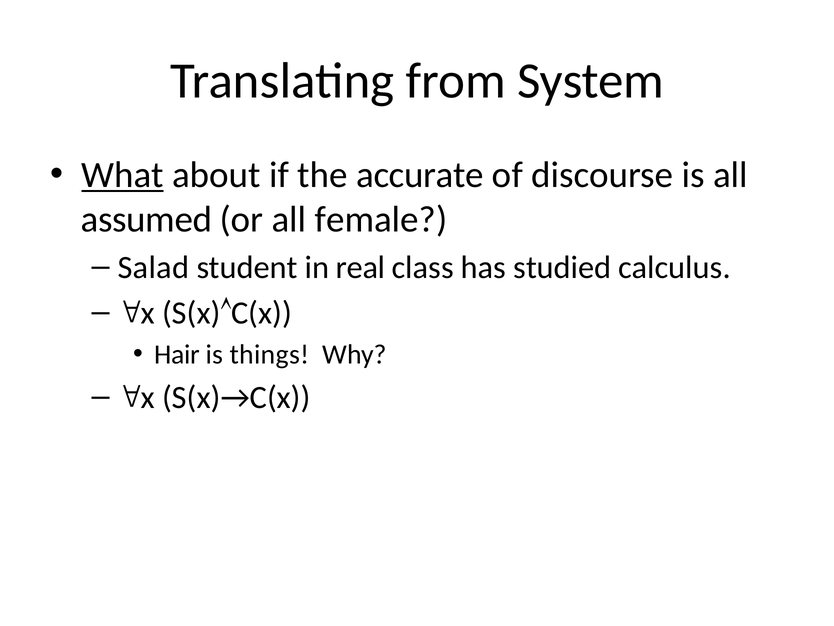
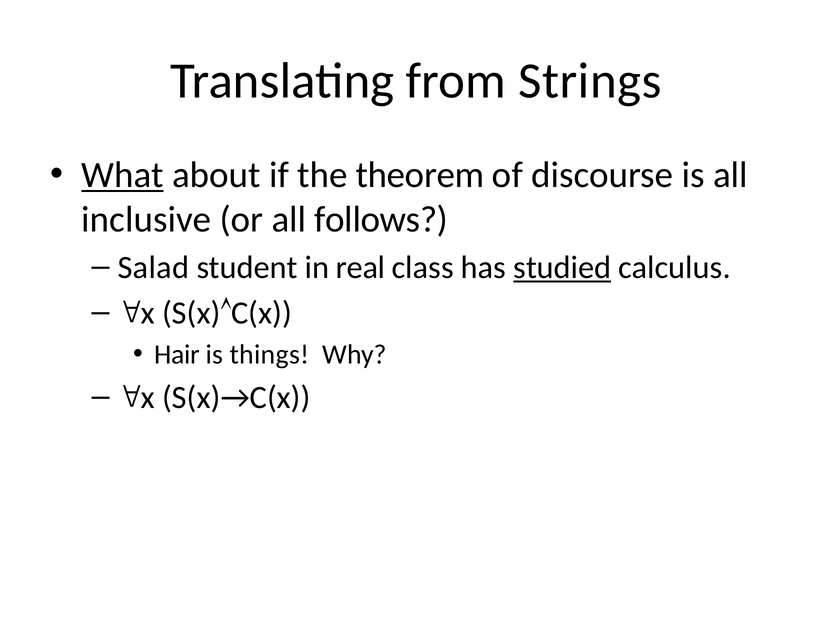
System: System -> Strings
accurate: accurate -> theorem
assumed: assumed -> inclusive
female: female -> follows
studied underline: none -> present
